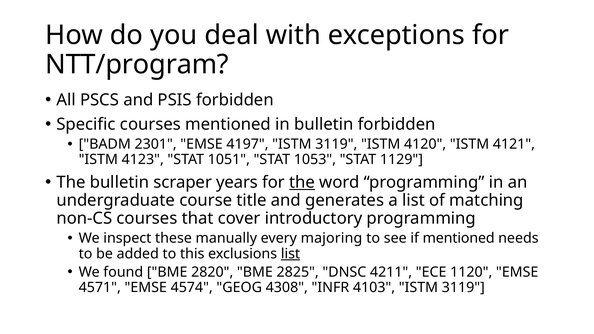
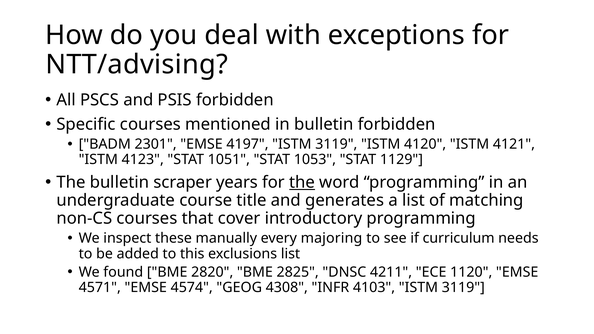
NTT/program: NTT/program -> NTT/advising
if mentioned: mentioned -> curriculum
list at (290, 254) underline: present -> none
